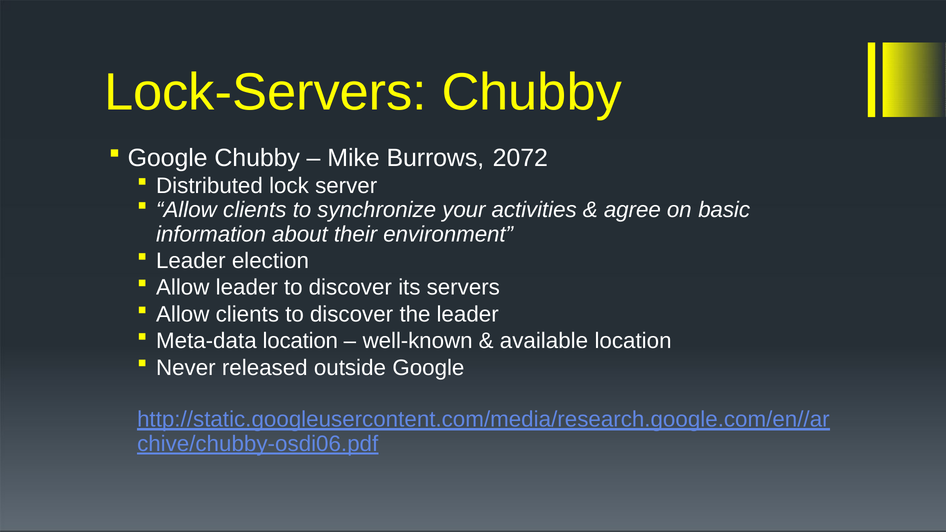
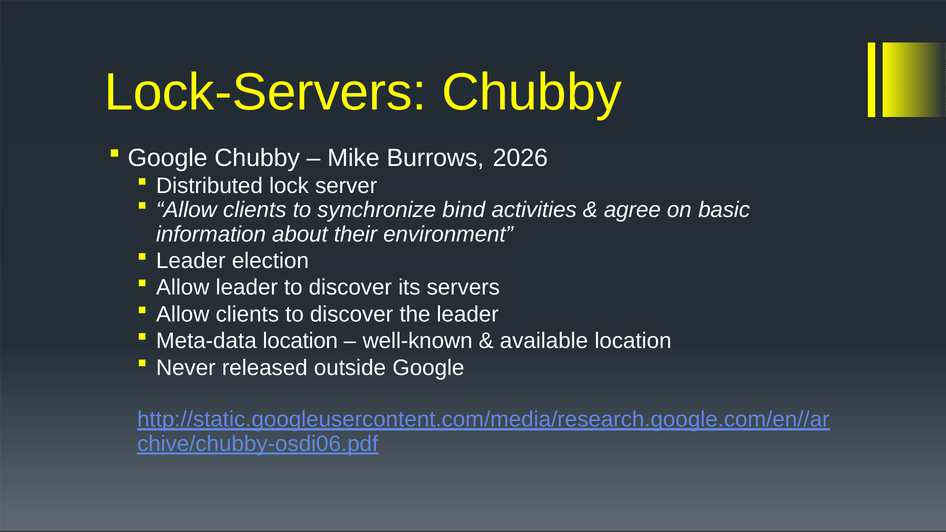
2072: 2072 -> 2026
your: your -> bind
